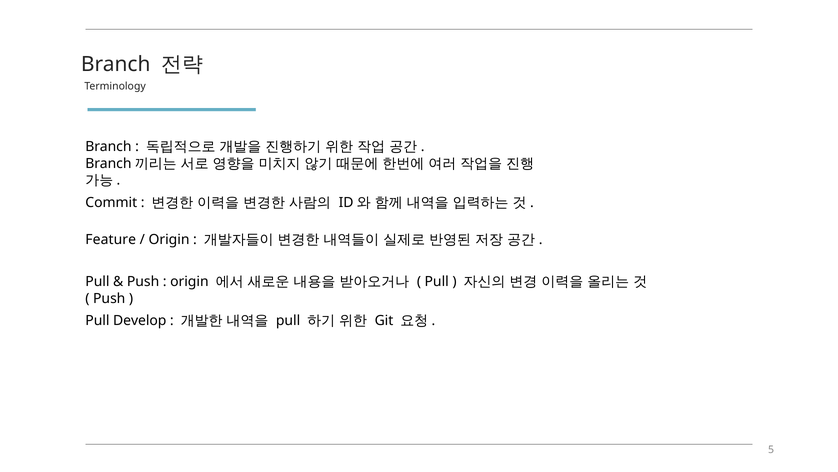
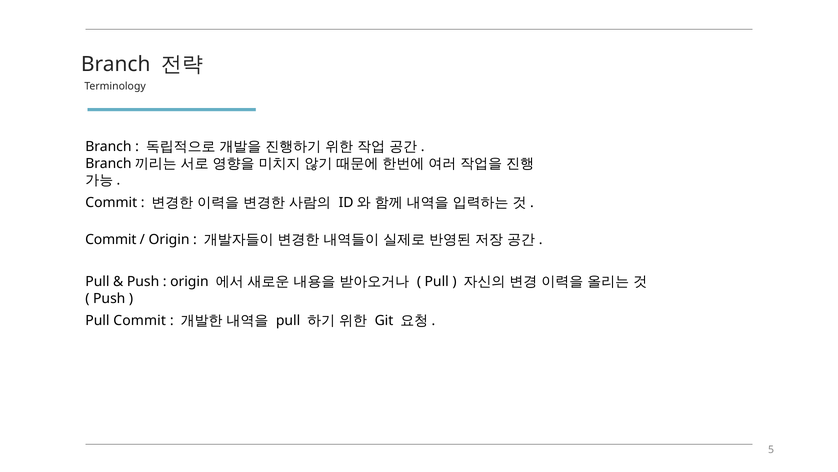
Feature at (111, 239): Feature -> Commit
Pull Develop: Develop -> Commit
